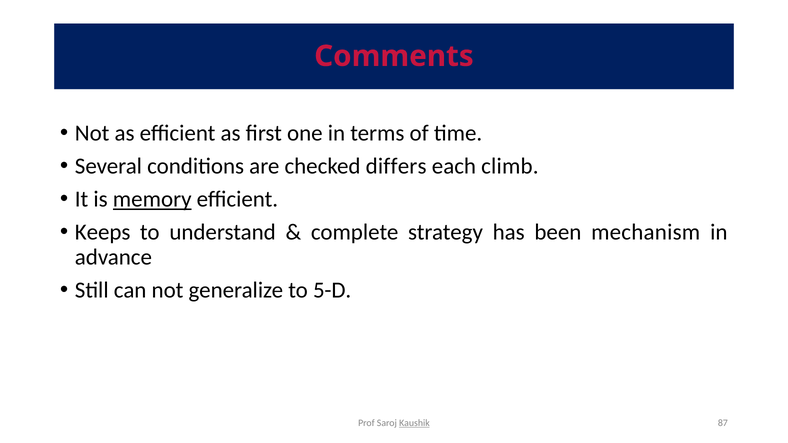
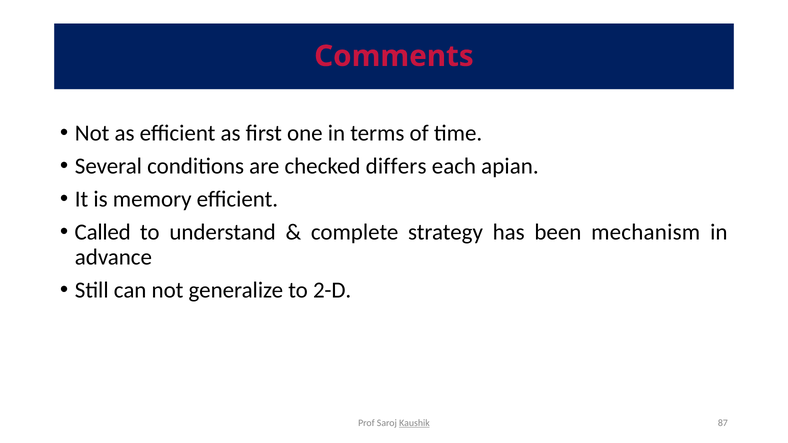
climb: climb -> apian
memory underline: present -> none
Keeps: Keeps -> Called
5-D: 5-D -> 2-D
